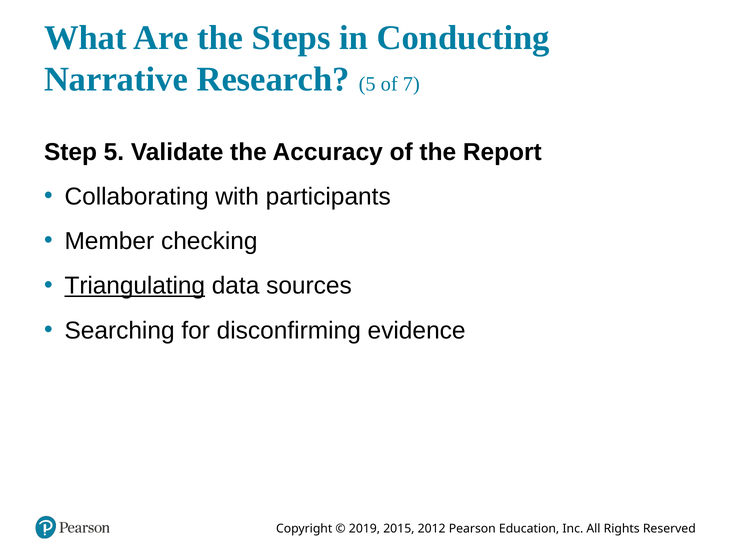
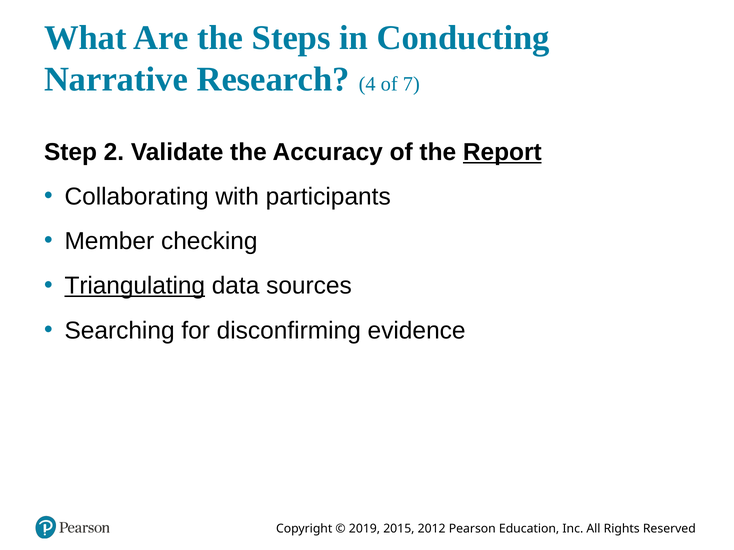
Research 5: 5 -> 4
Step 5: 5 -> 2
Report underline: none -> present
